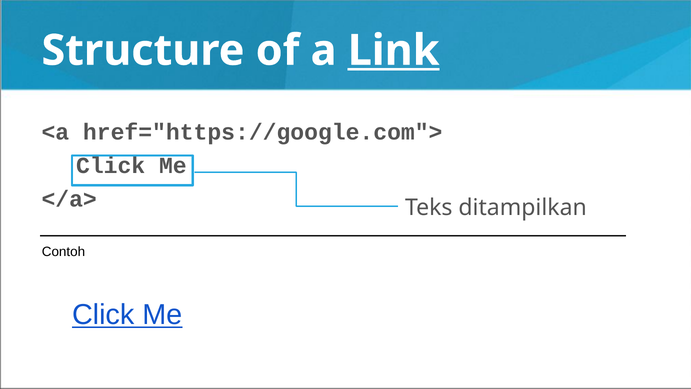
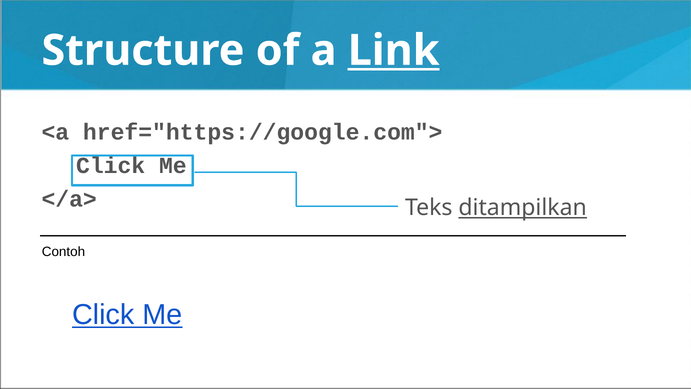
ditampilkan underline: none -> present
